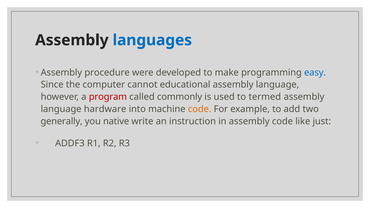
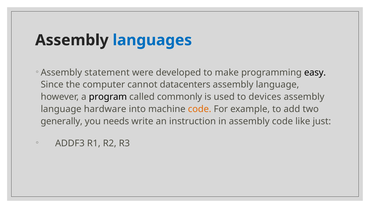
procedure: procedure -> statement
easy colour: blue -> black
educational: educational -> datacenters
program colour: red -> black
termed: termed -> devices
native: native -> needs
